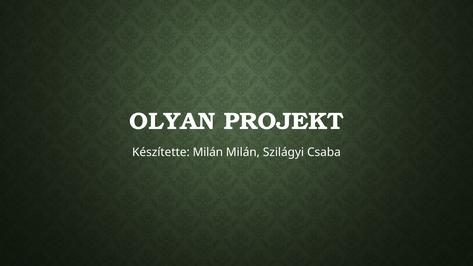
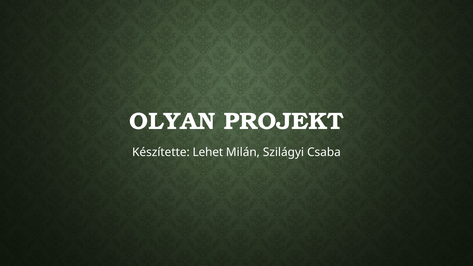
Készítette Milán: Milán -> Lehet
